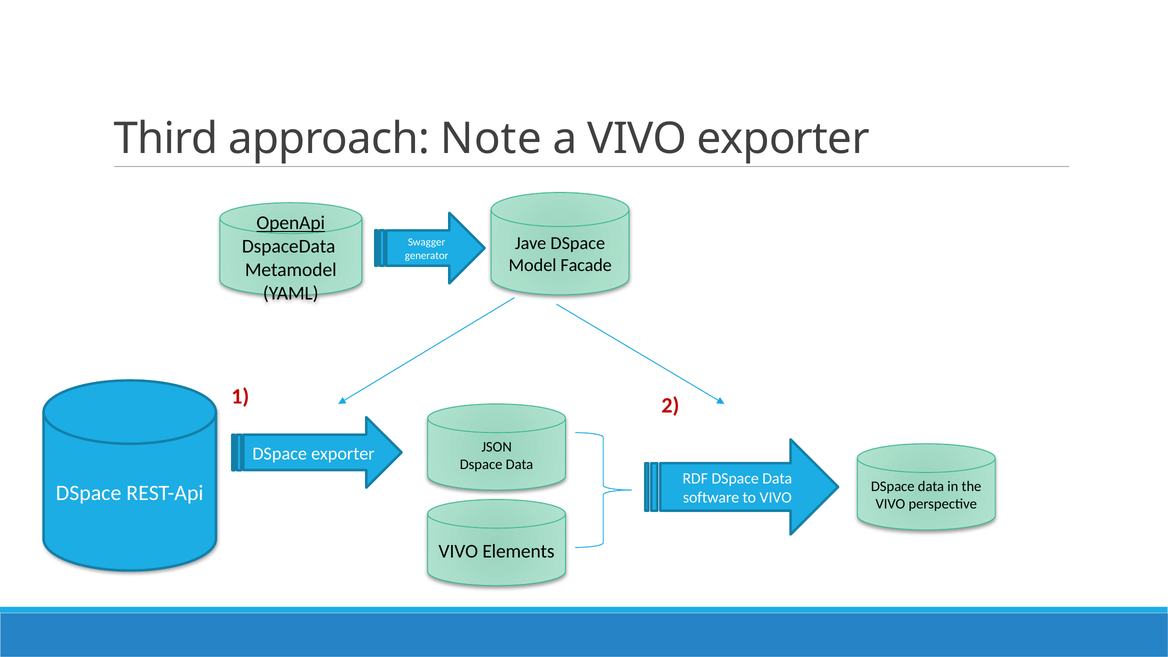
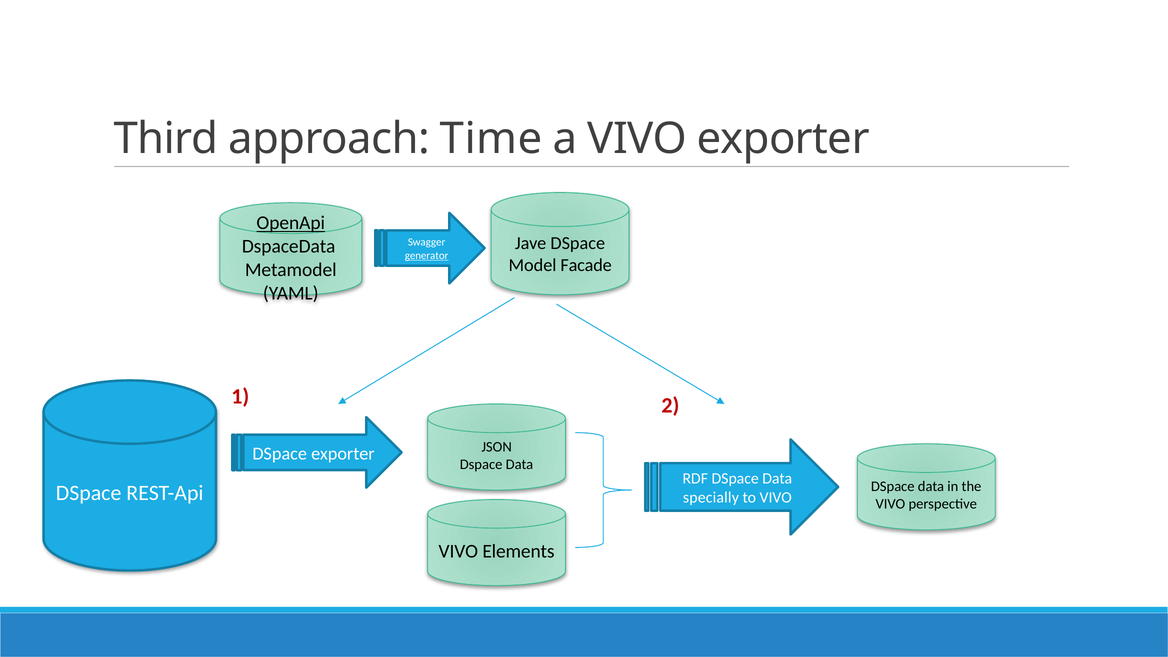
Note: Note -> Time
generator underline: none -> present
software: software -> specially
